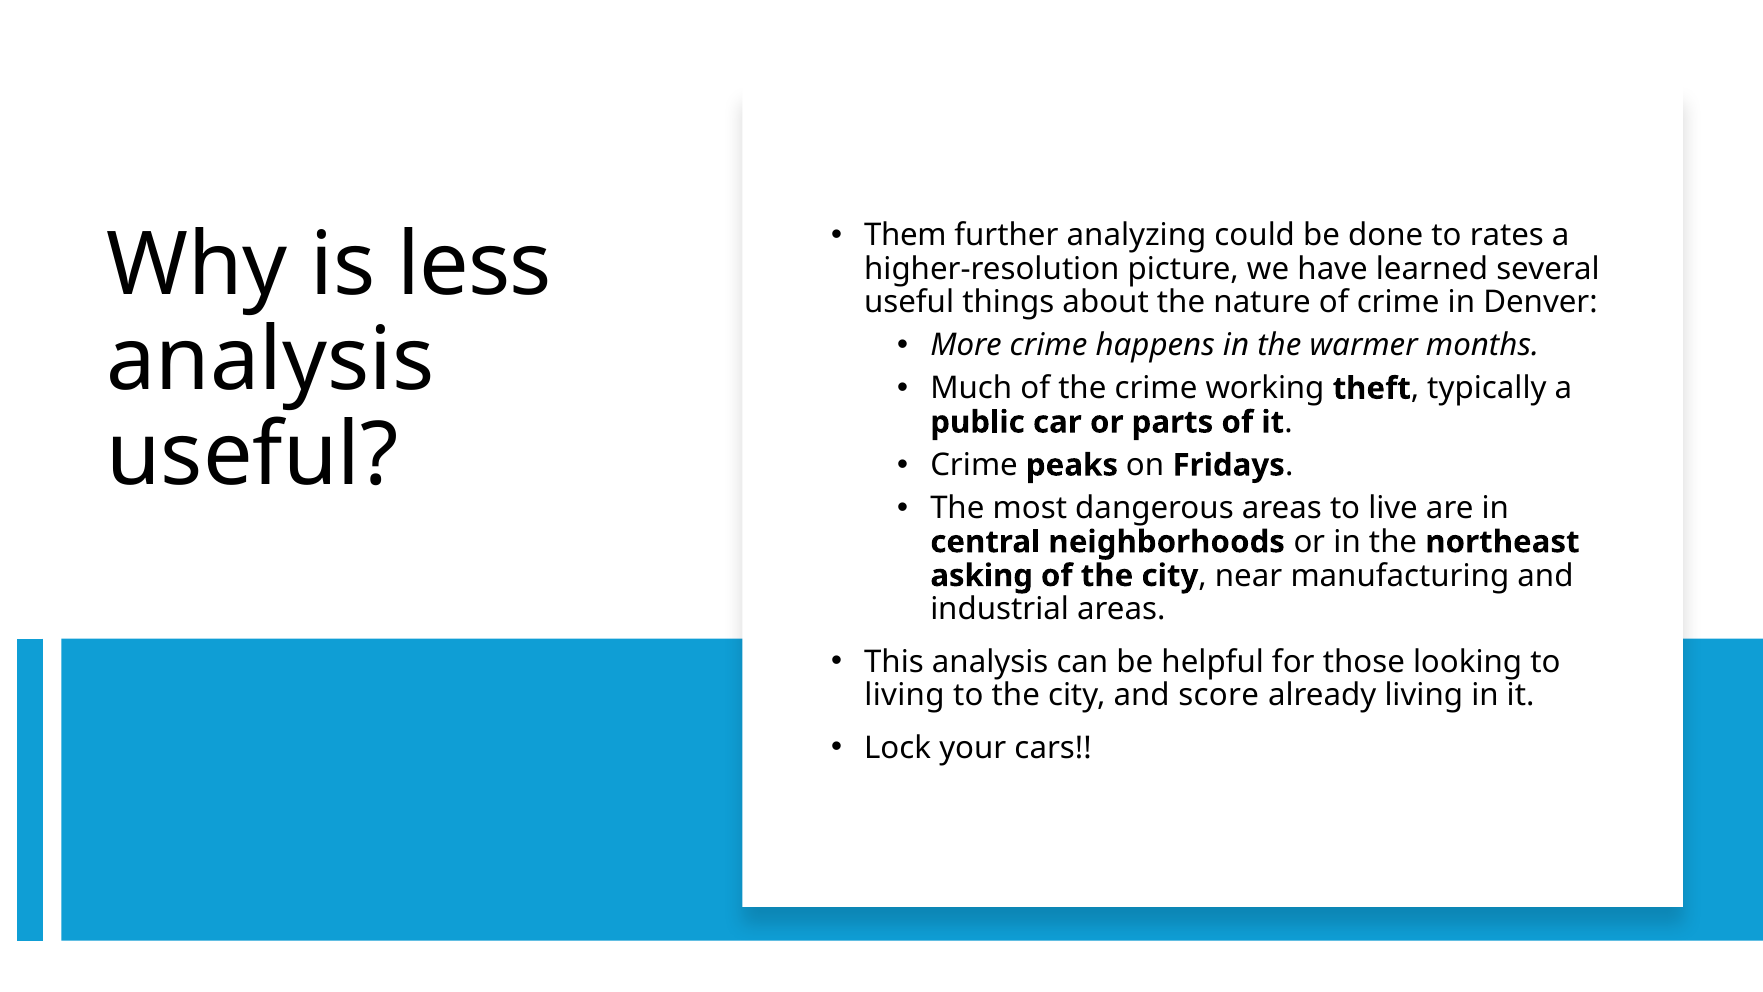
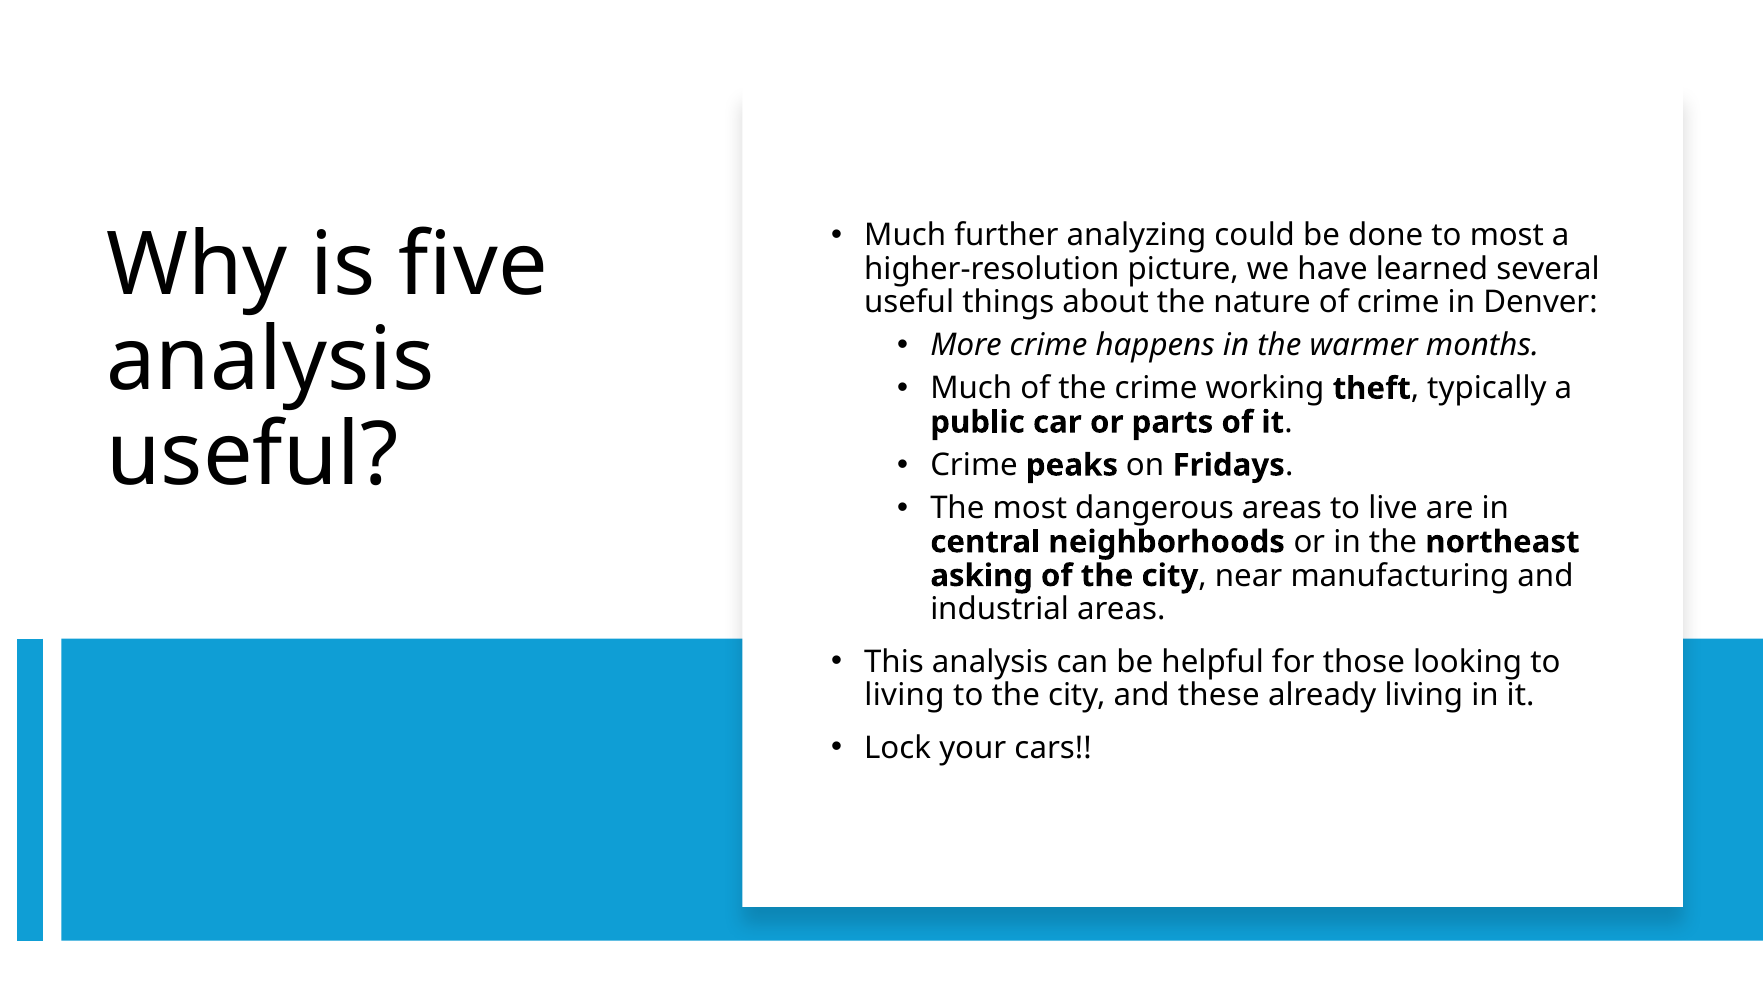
Them at (905, 235): Them -> Much
to rates: rates -> most
less: less -> five
score: score -> these
